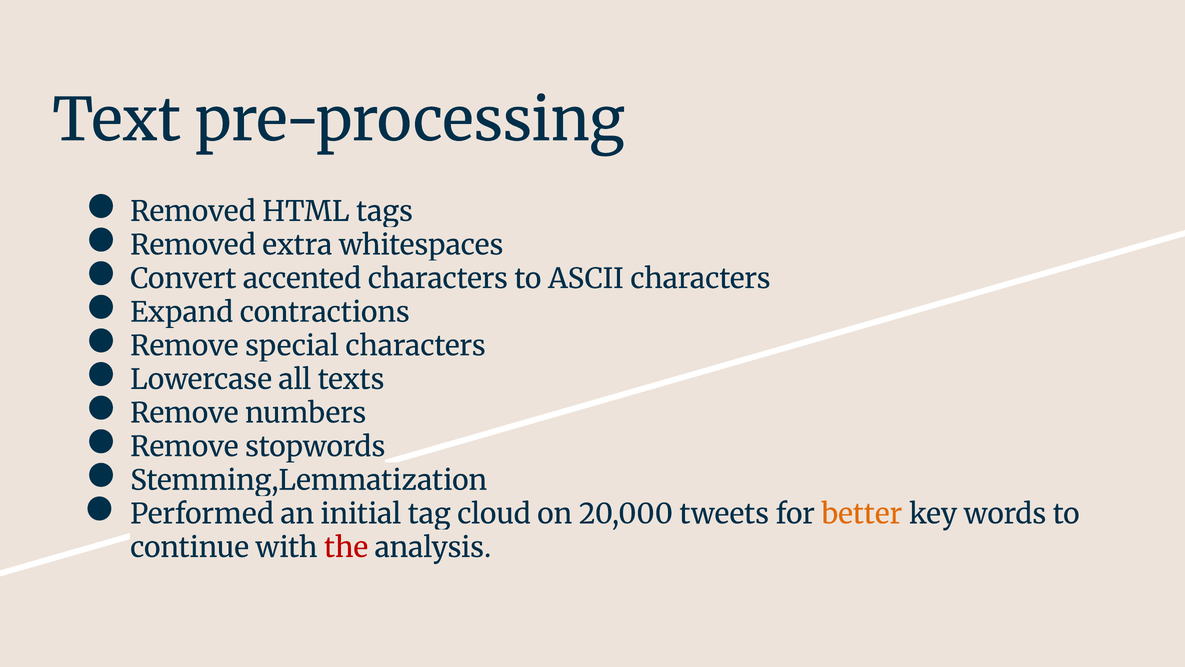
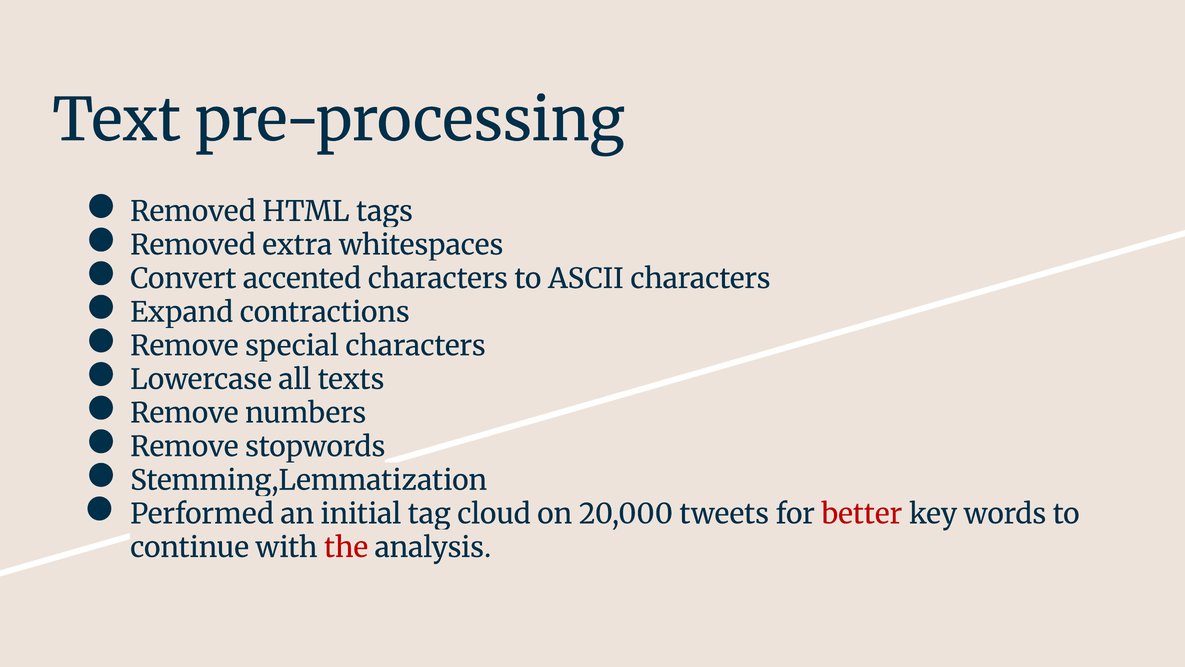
better colour: orange -> red
